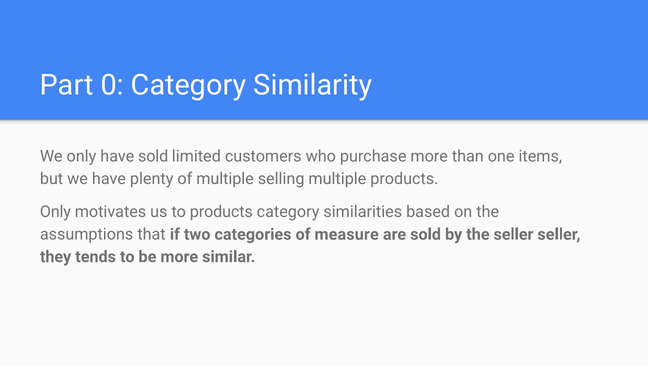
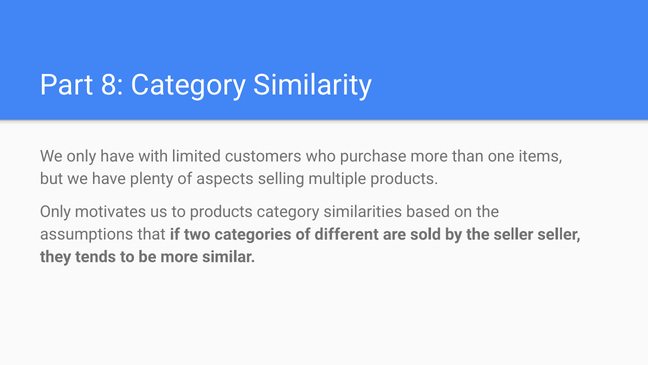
0: 0 -> 8
have sold: sold -> with
of multiple: multiple -> aspects
measure: measure -> different
